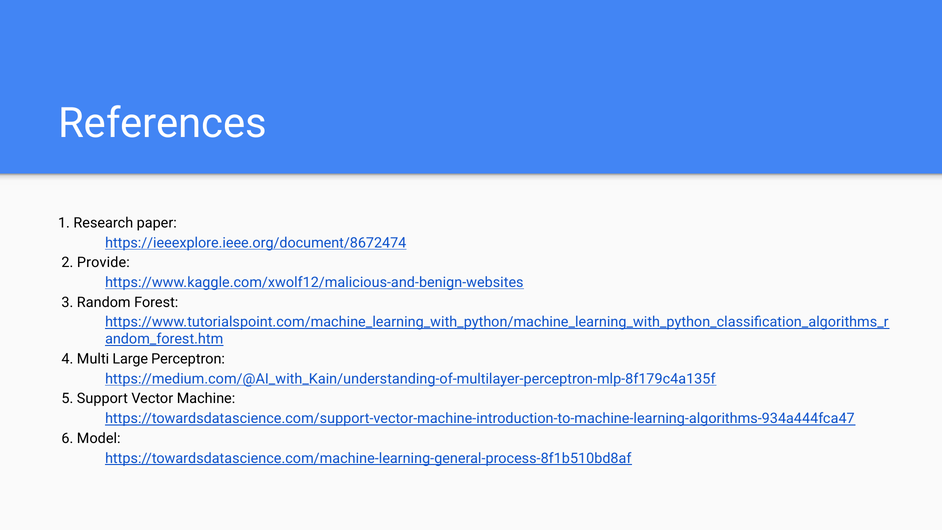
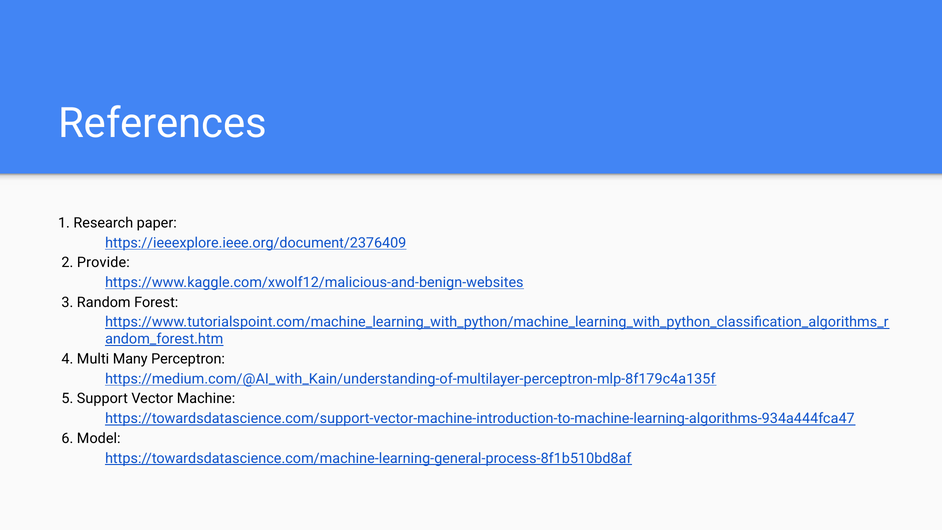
https://ieeexplore.ieee.org/document/8672474: https://ieeexplore.ieee.org/document/8672474 -> https://ieeexplore.ieee.org/document/2376409
Large: Large -> Many
